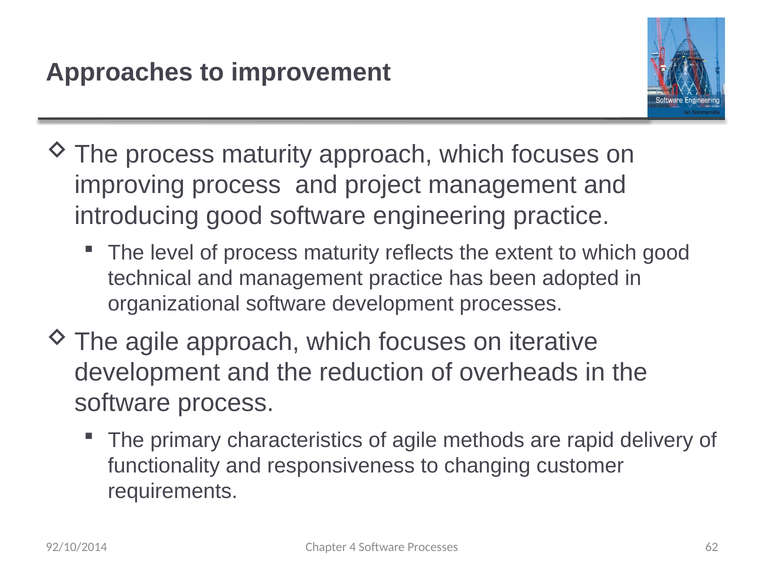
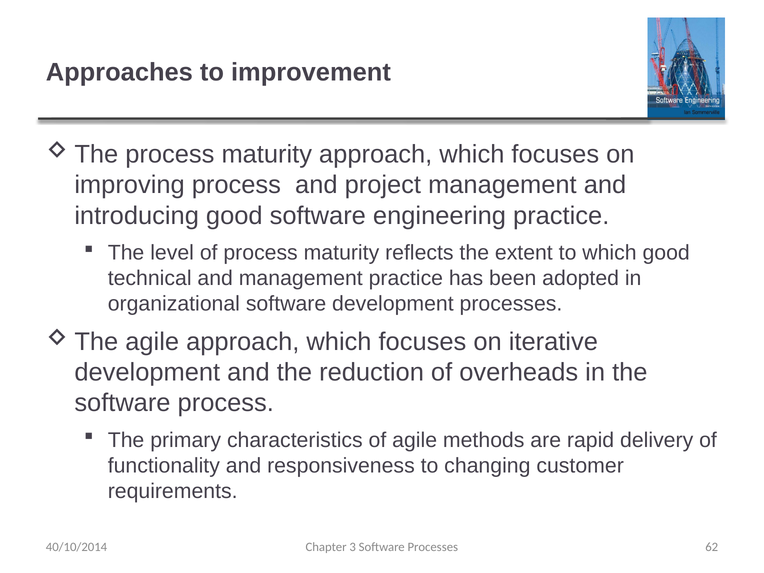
92/10/2014: 92/10/2014 -> 40/10/2014
4: 4 -> 3
